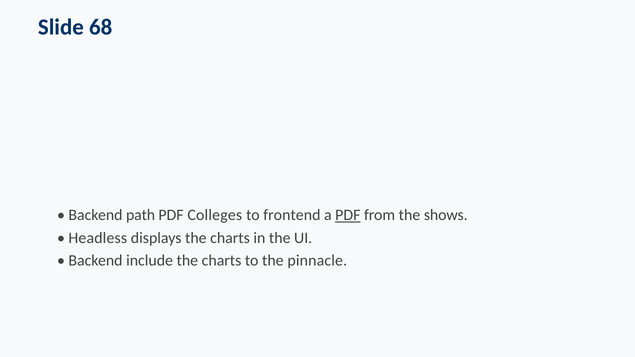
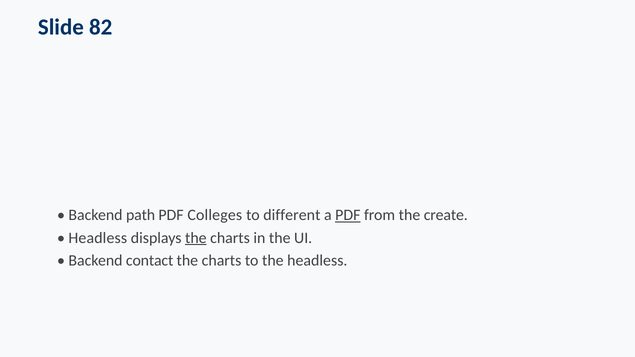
68: 68 -> 82
frontend: frontend -> different
shows: shows -> create
the at (196, 238) underline: none -> present
include: include -> contact
the pinnacle: pinnacle -> headless
